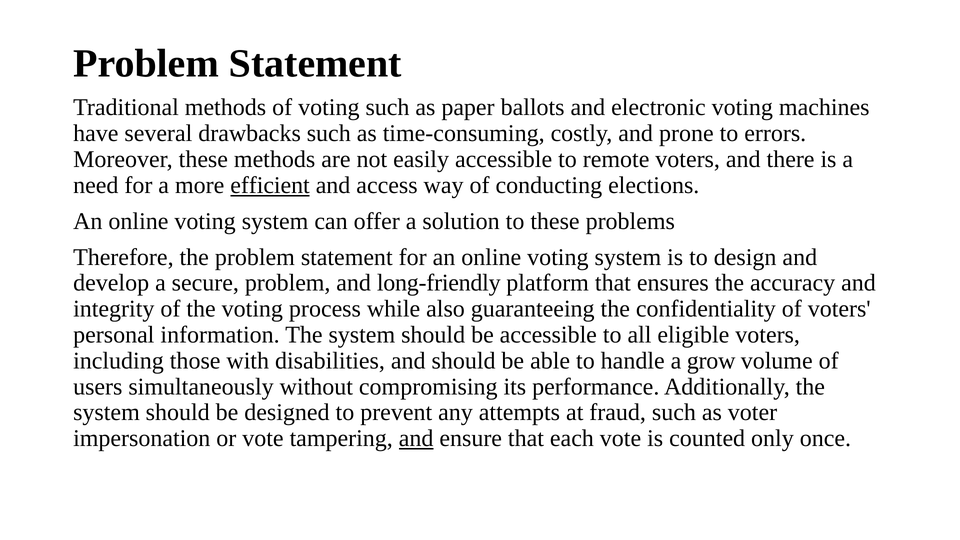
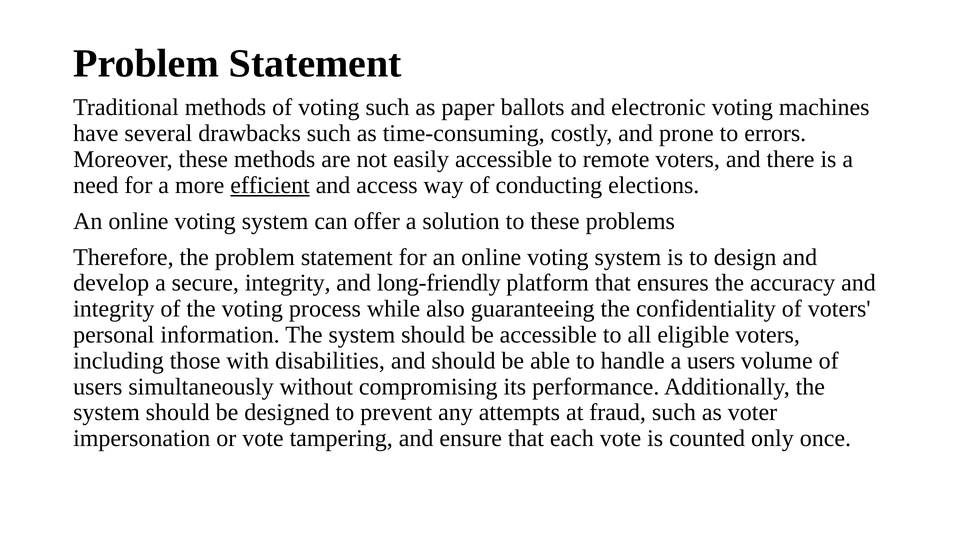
secure problem: problem -> integrity
a grow: grow -> users
and at (416, 438) underline: present -> none
